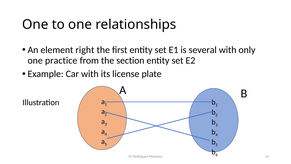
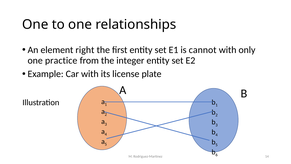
several: several -> cannot
section: section -> integer
